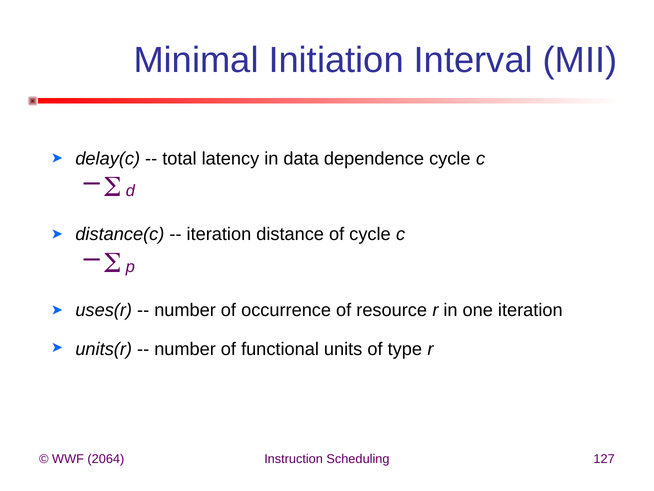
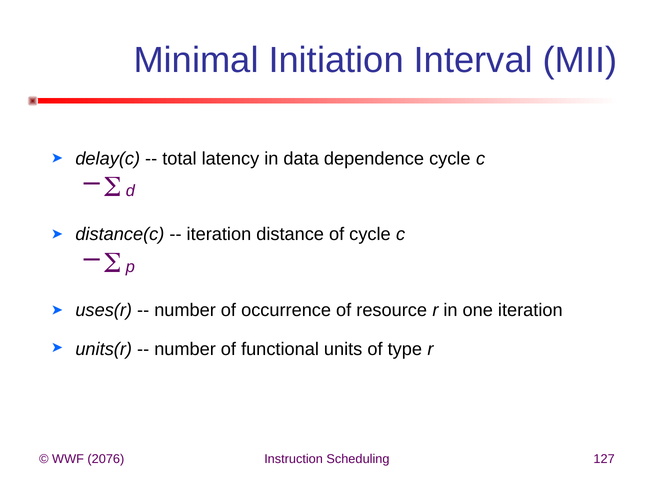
2064: 2064 -> 2076
